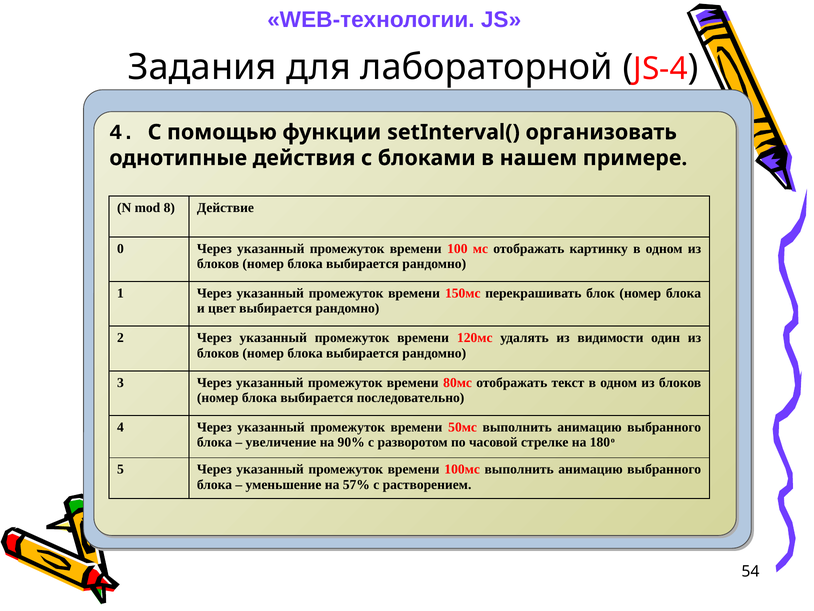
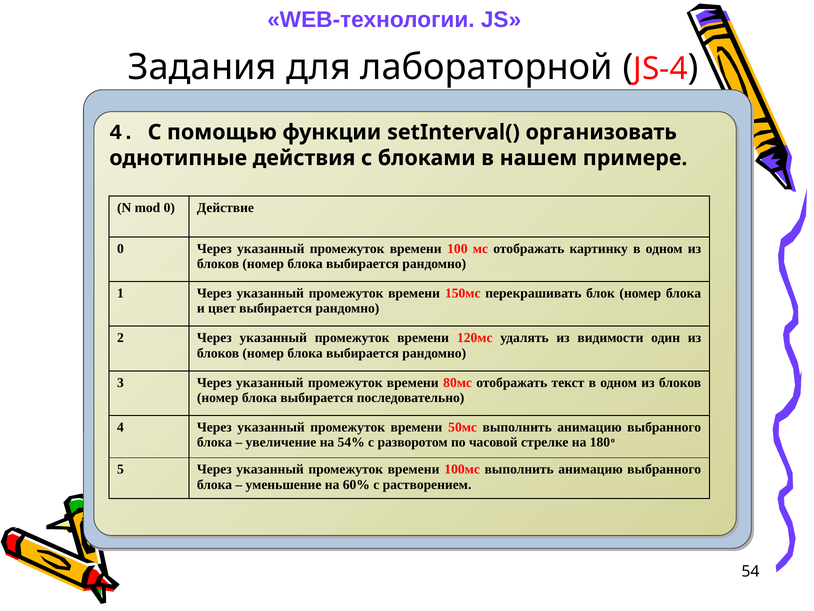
mod 8: 8 -> 0
90%: 90% -> 54%
57%: 57% -> 60%
